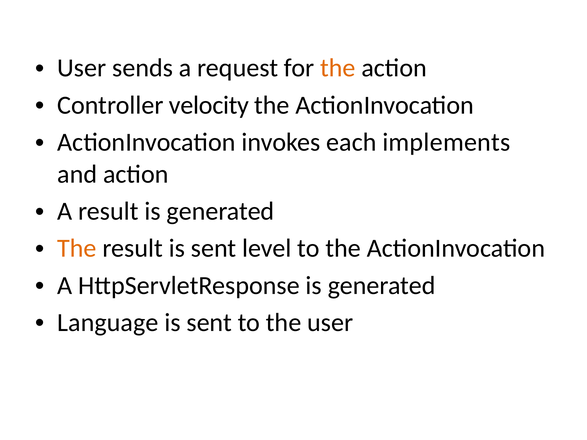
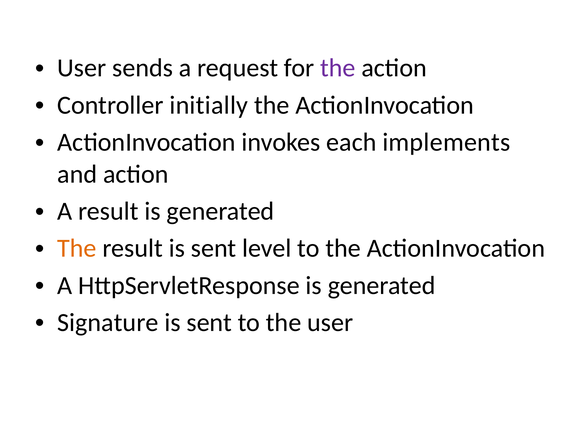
the at (338, 68) colour: orange -> purple
velocity: velocity -> initially
Language: Language -> Signature
